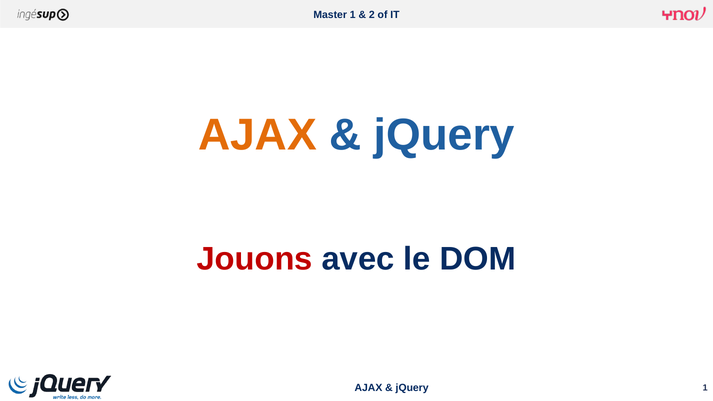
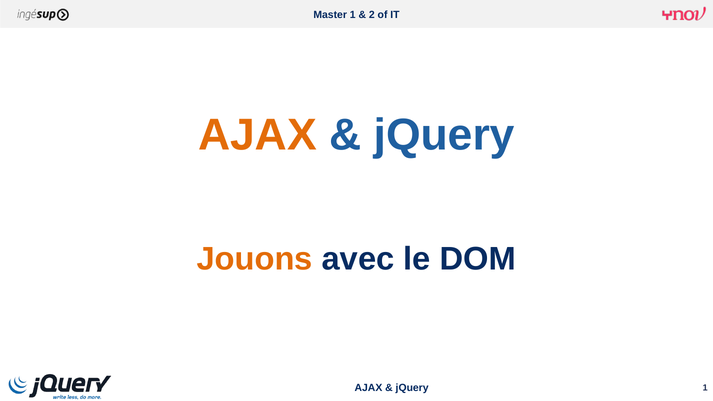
Jouons colour: red -> orange
